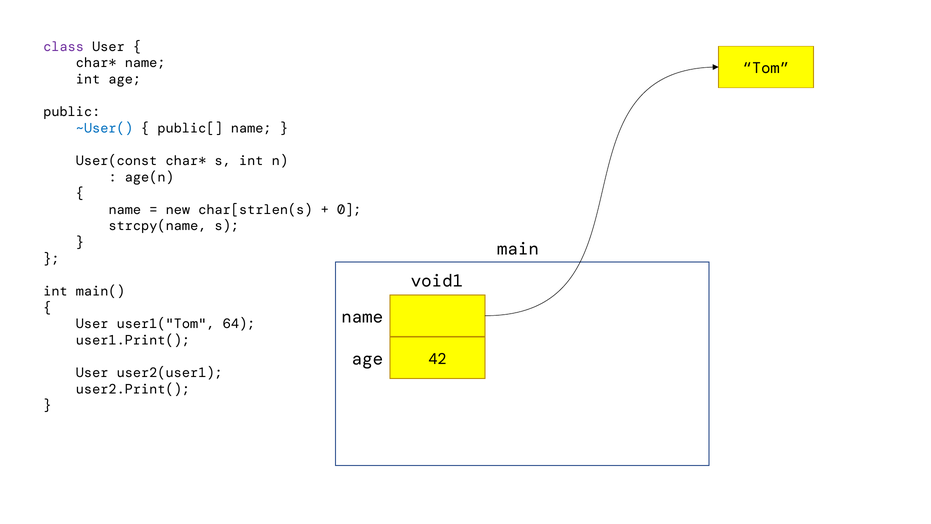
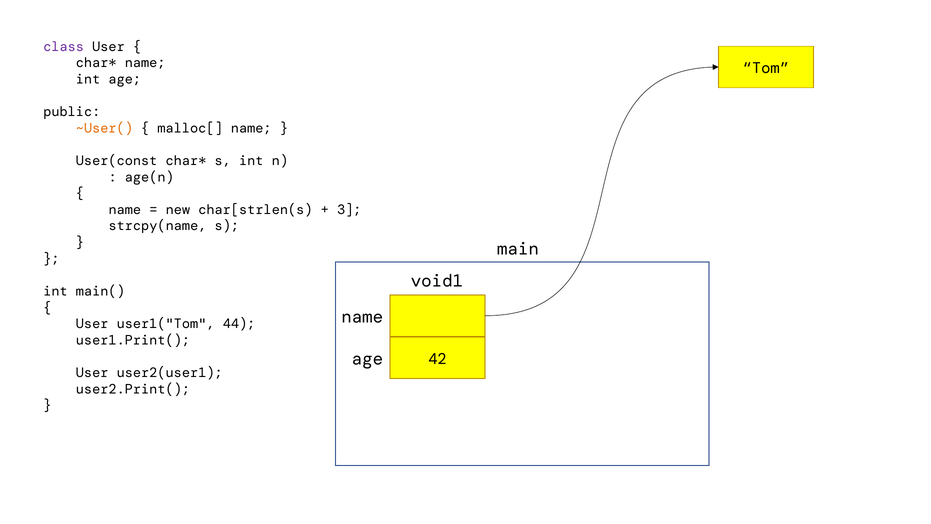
~User( colour: blue -> orange
public[: public[ -> malloc[
0: 0 -> 3
64: 64 -> 44
